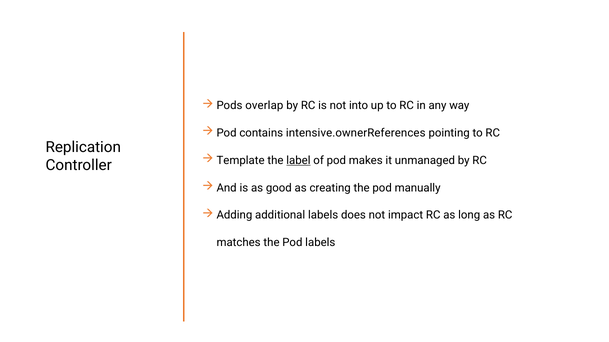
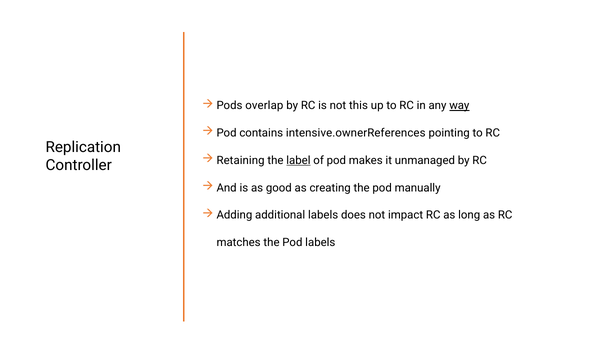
into: into -> this
way underline: none -> present
Template: Template -> Retaining
